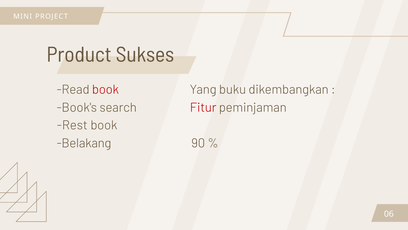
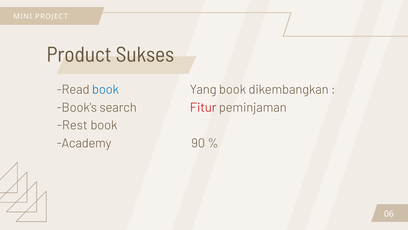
book at (105, 89) colour: red -> blue
Yang buku: buku -> book
Belakang: Belakang -> Academy
